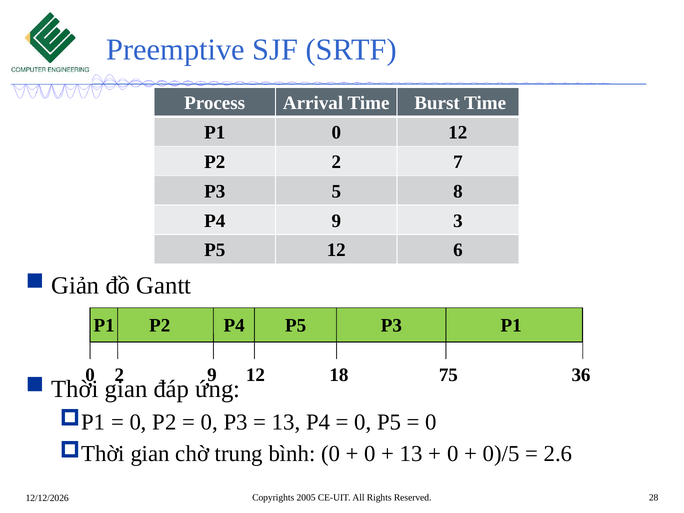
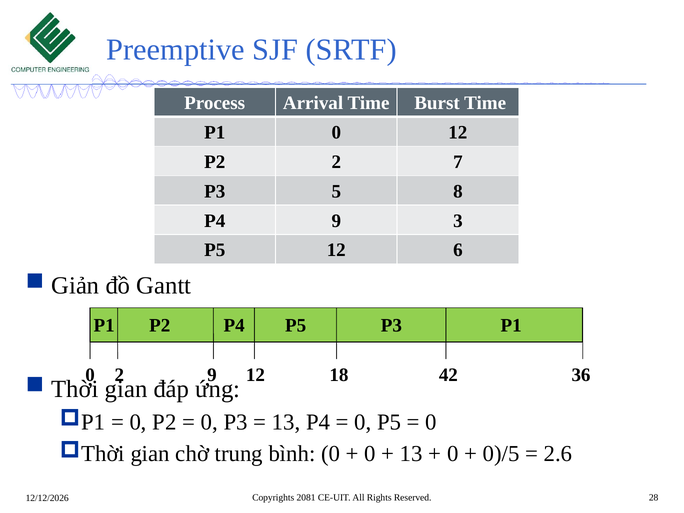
75: 75 -> 42
2005: 2005 -> 2081
